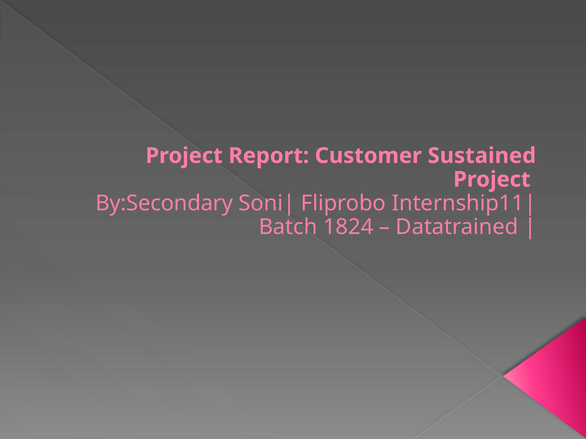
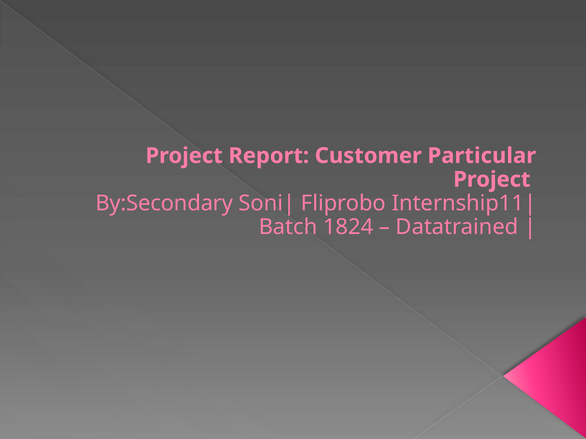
Sustained: Sustained -> Particular
